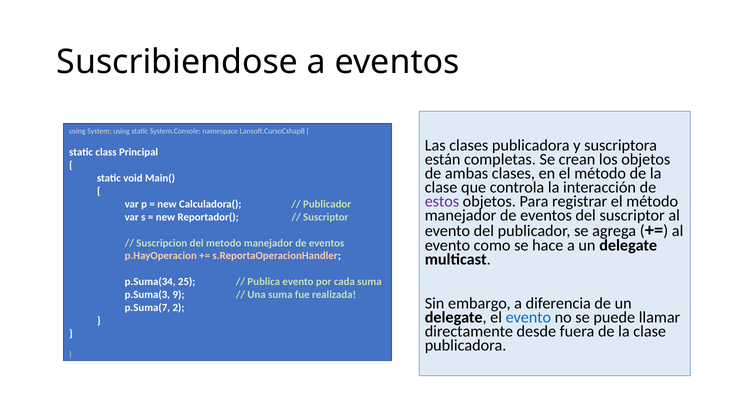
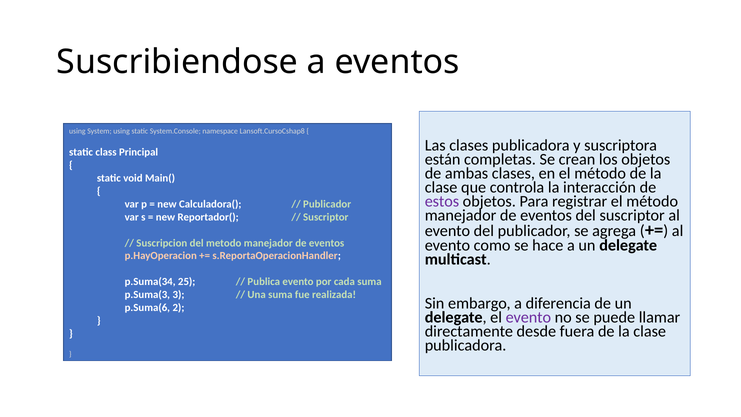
9: 9 -> 3
p.Suma(7: p.Suma(7 -> p.Suma(6
evento at (528, 317) colour: blue -> purple
